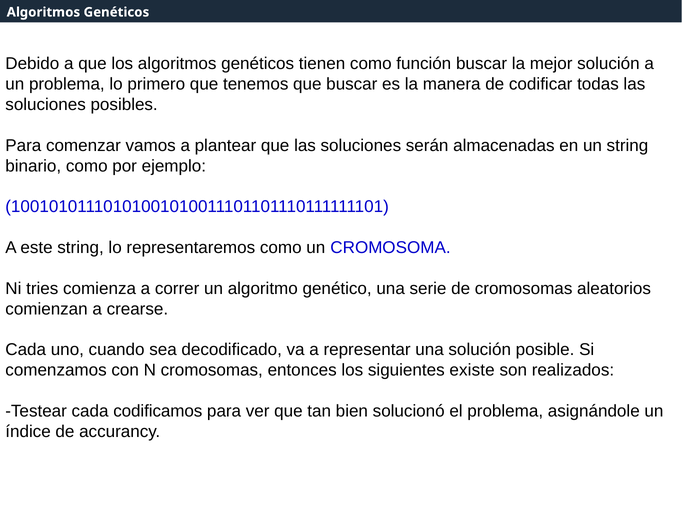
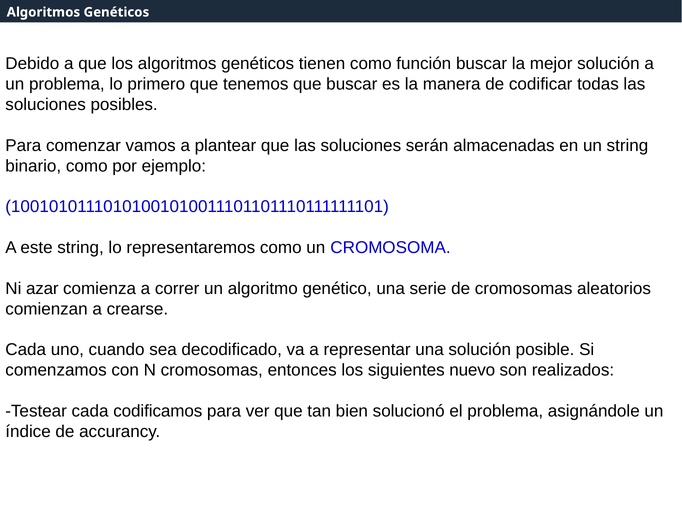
tries: tries -> azar
existe: existe -> nuevo
